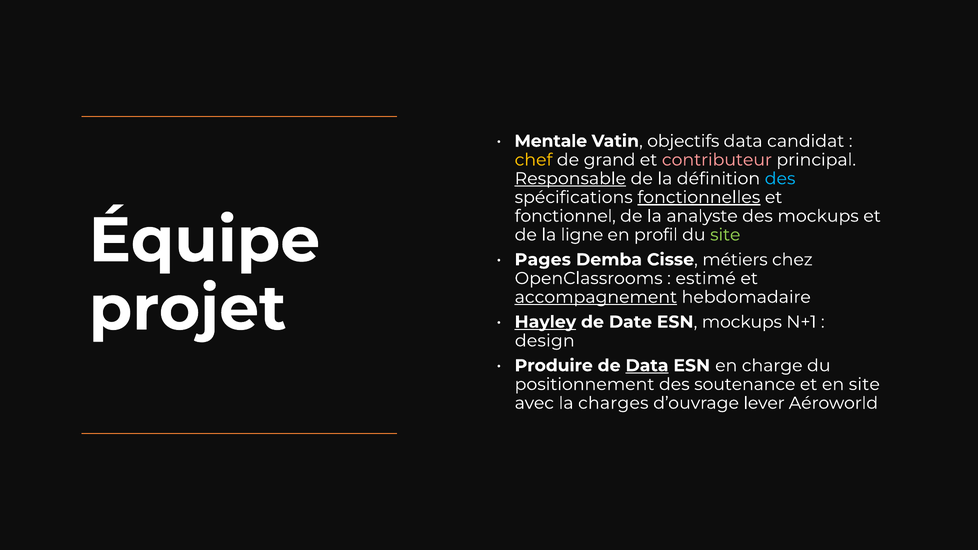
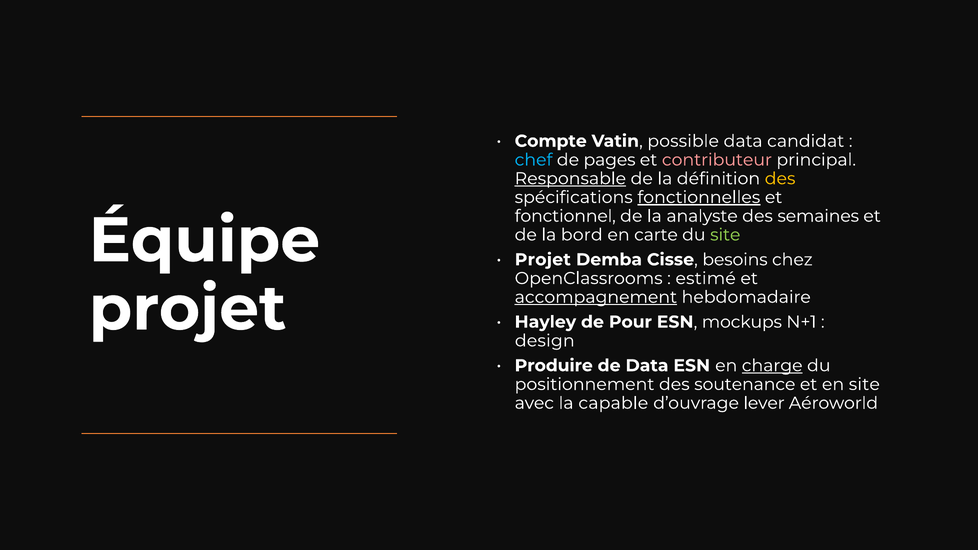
Mentale: Mentale -> Compte
objectifs: objectifs -> possible
chef colour: yellow -> light blue
grand: grand -> pages
des at (780, 179) colour: light blue -> yellow
des mockups: mockups -> semaines
ligne: ligne -> bord
profil: profil -> carte
Pages at (543, 260): Pages -> Projet
métiers: métiers -> besoins
Hayley underline: present -> none
Date: Date -> Pour
Data at (647, 366) underline: present -> none
charge underline: none -> present
charges: charges -> capable
